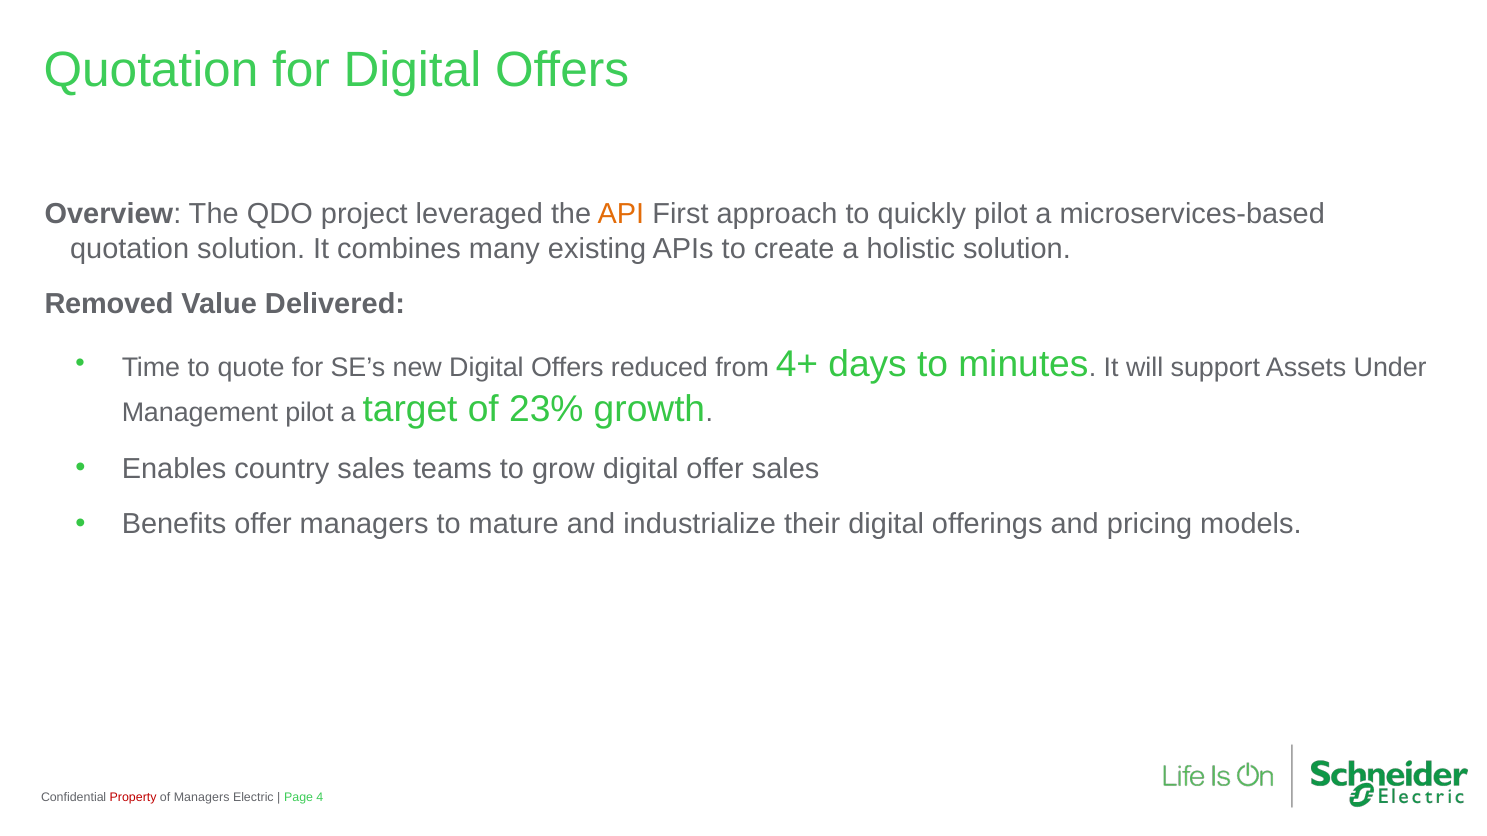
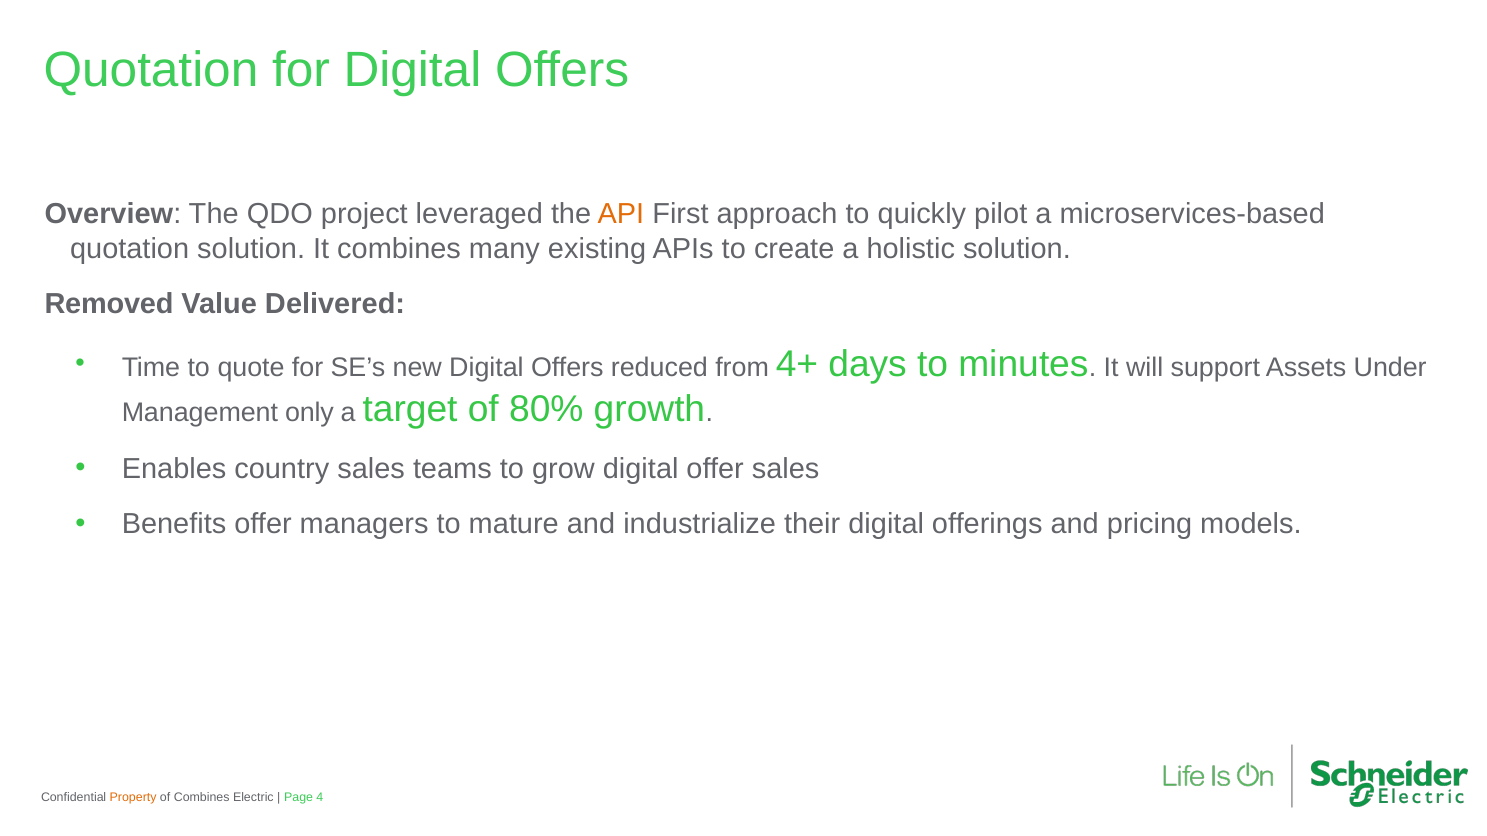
Management pilot: pilot -> only
23%: 23% -> 80%
Property colour: red -> orange
of Managers: Managers -> Combines
